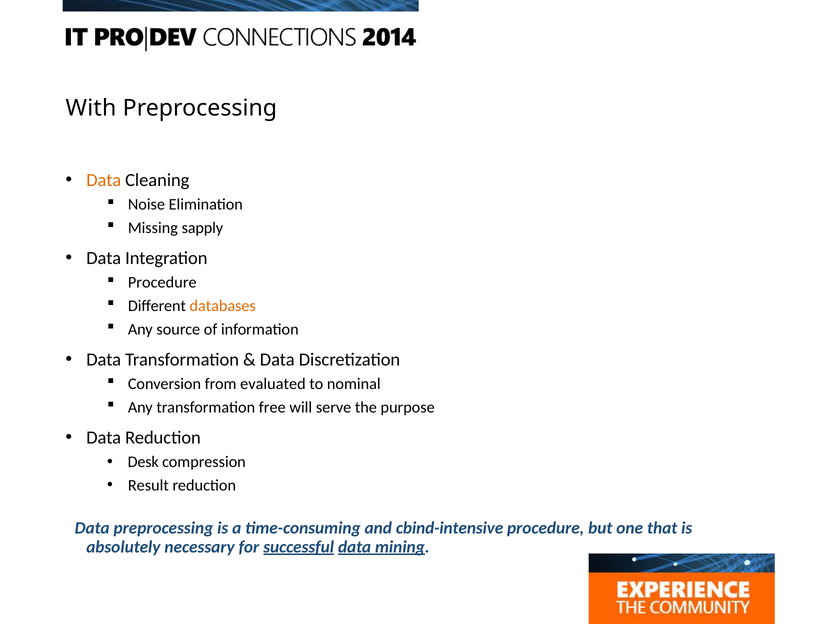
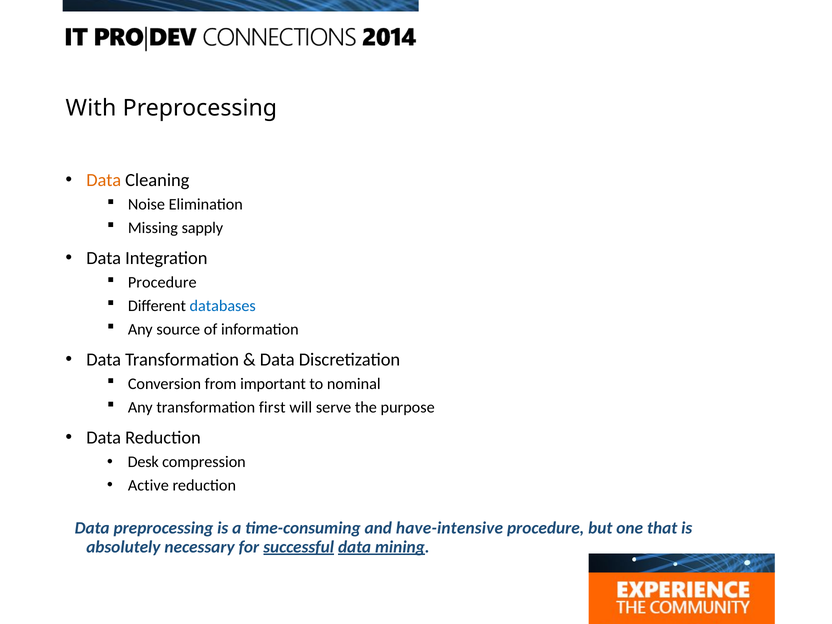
databases colour: orange -> blue
evaluated: evaluated -> important
free: free -> first
Result: Result -> Active
cbind-intensive: cbind-intensive -> have-intensive
